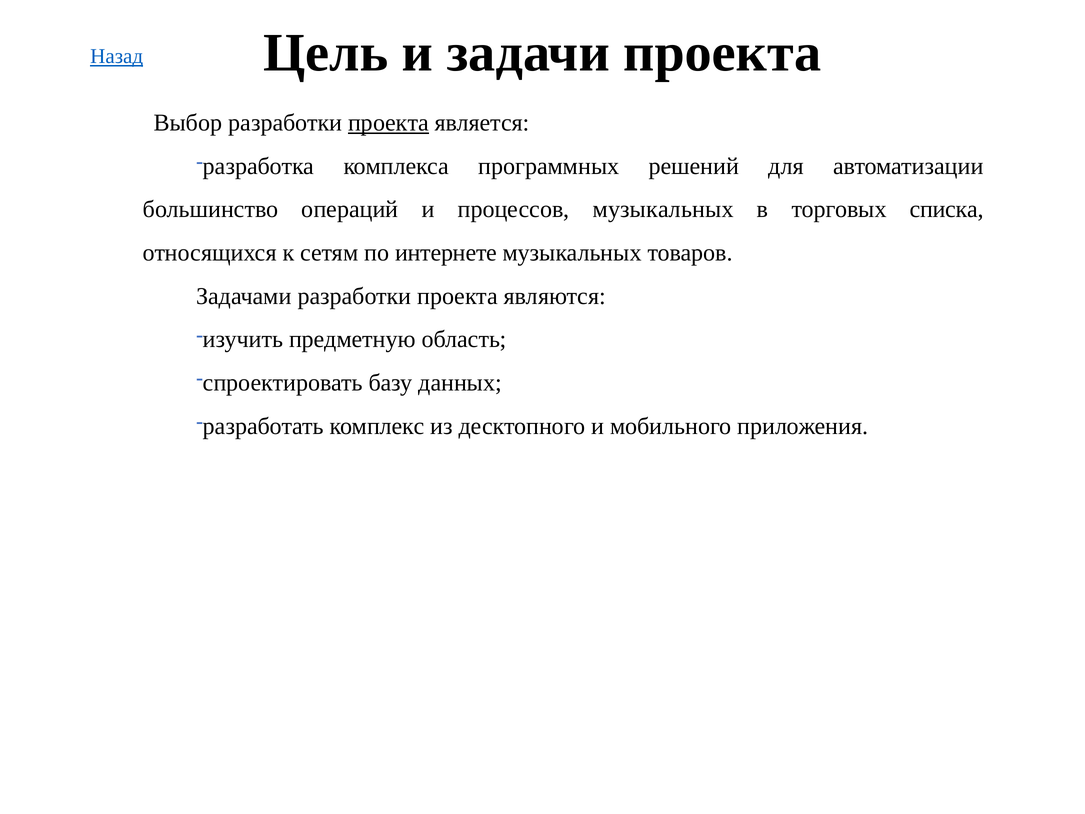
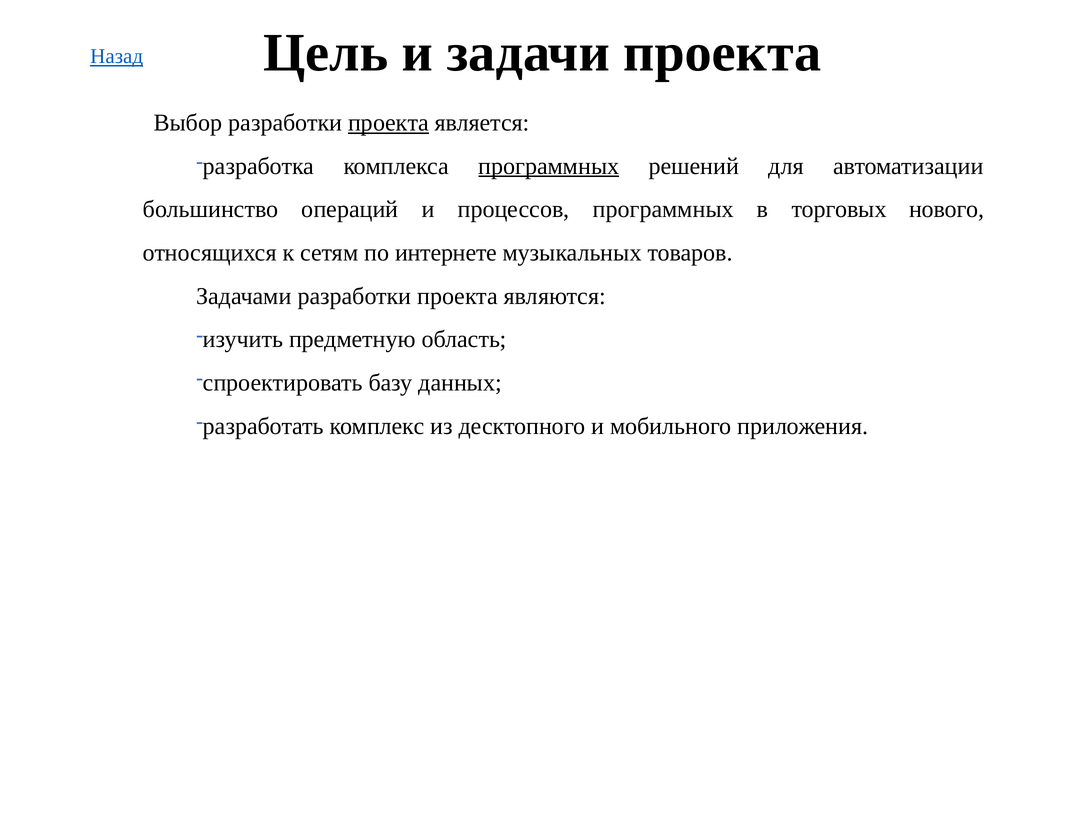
программных at (549, 166) underline: none -> present
процессов музыкальных: музыкальных -> программных
списка: списка -> нового
